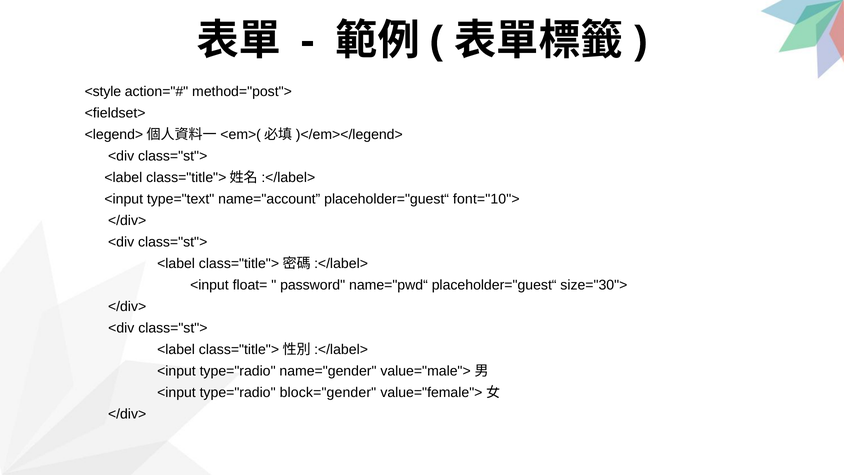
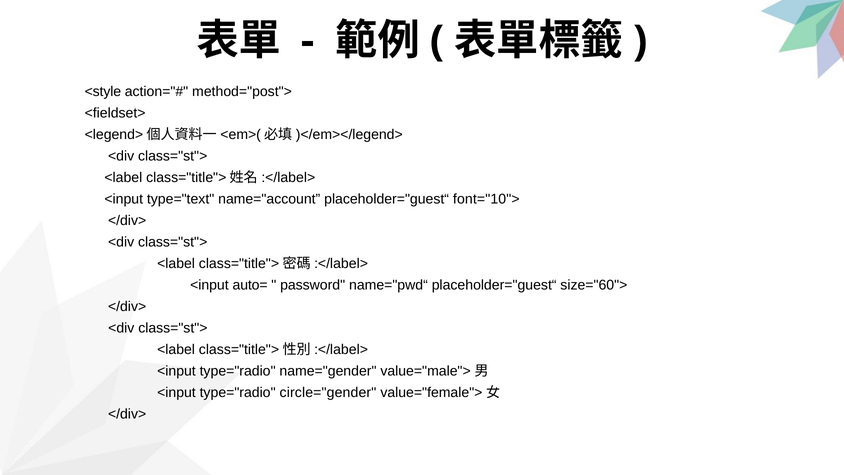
float=: float= -> auto=
size="30">: size="30"> -> size="60">
block="gender: block="gender -> circle="gender
